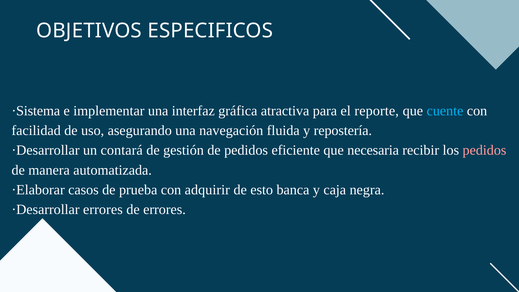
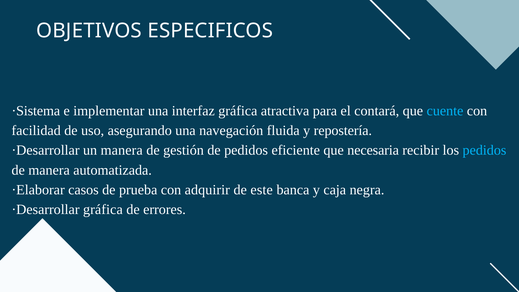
reporte: reporte -> contará
un contará: contará -> manera
pedidos at (484, 150) colour: pink -> light blue
esto: esto -> este
·Desarrollar errores: errores -> gráfica
